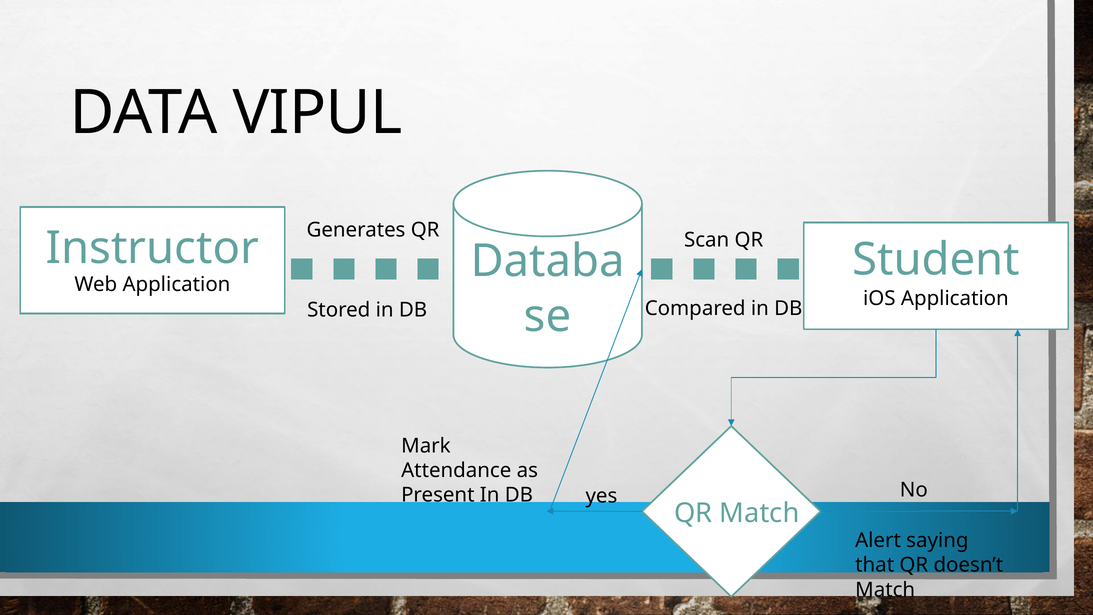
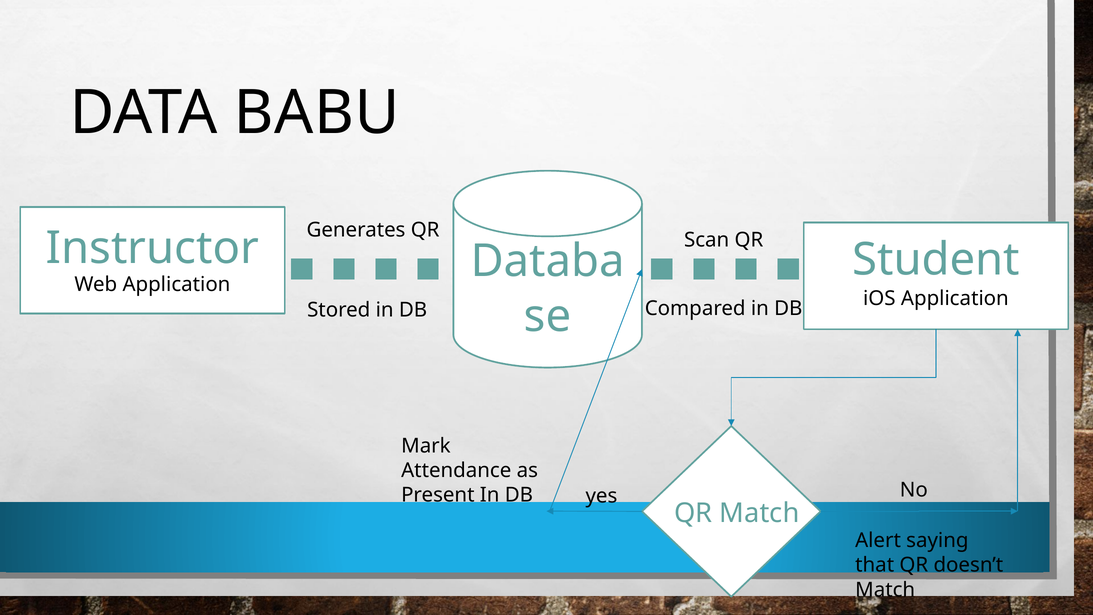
VIPUL: VIPUL -> BABU
